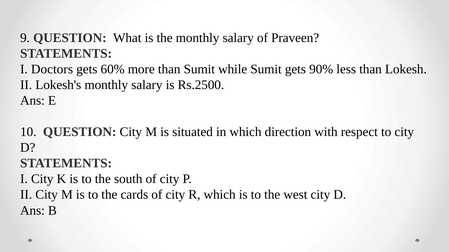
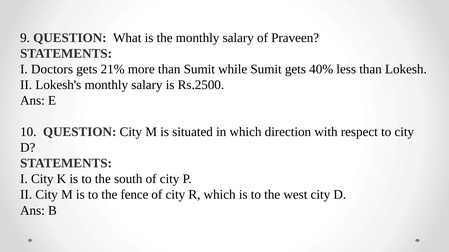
60%: 60% -> 21%
90%: 90% -> 40%
cards: cards -> fence
